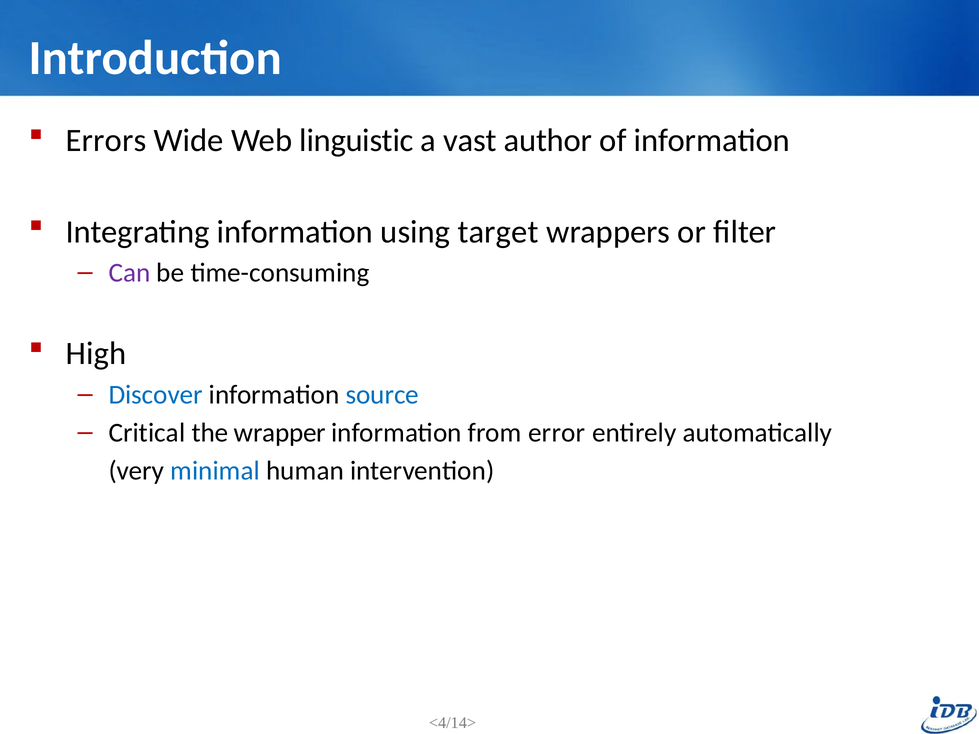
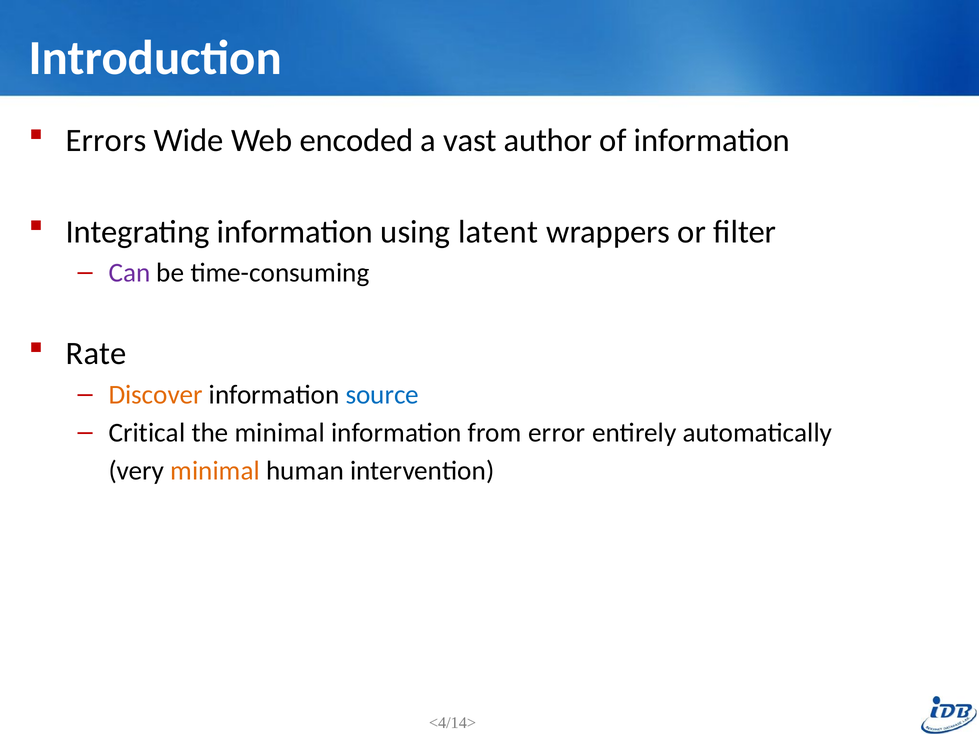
linguistic: linguistic -> encoded
target: target -> latent
High: High -> Rate
Discover colour: blue -> orange
the wrapper: wrapper -> minimal
minimal at (215, 471) colour: blue -> orange
